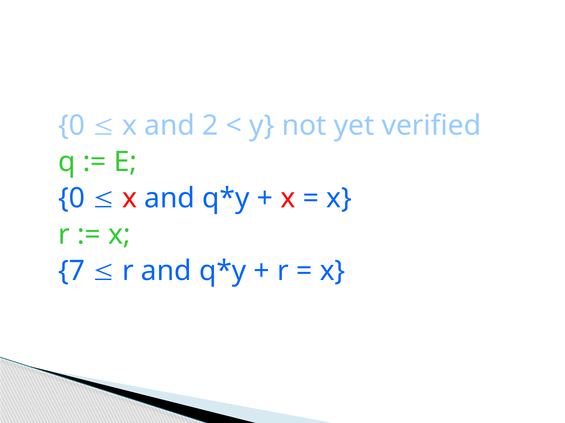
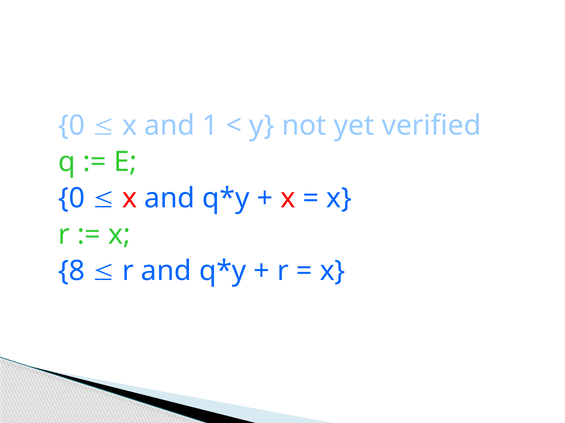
2: 2 -> 1
7: 7 -> 8
